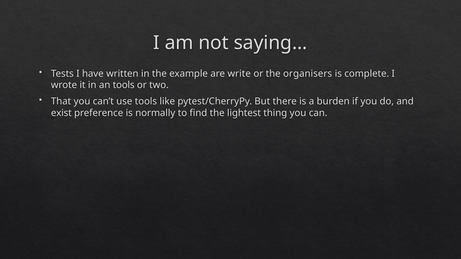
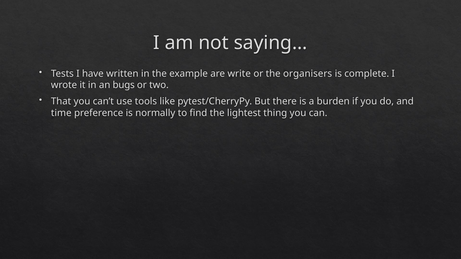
an tools: tools -> bugs
exist: exist -> time
